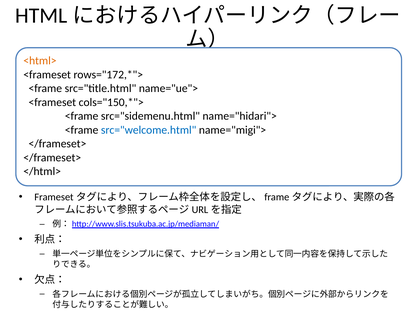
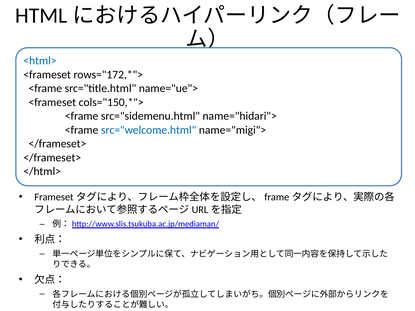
<html> colour: orange -> blue
